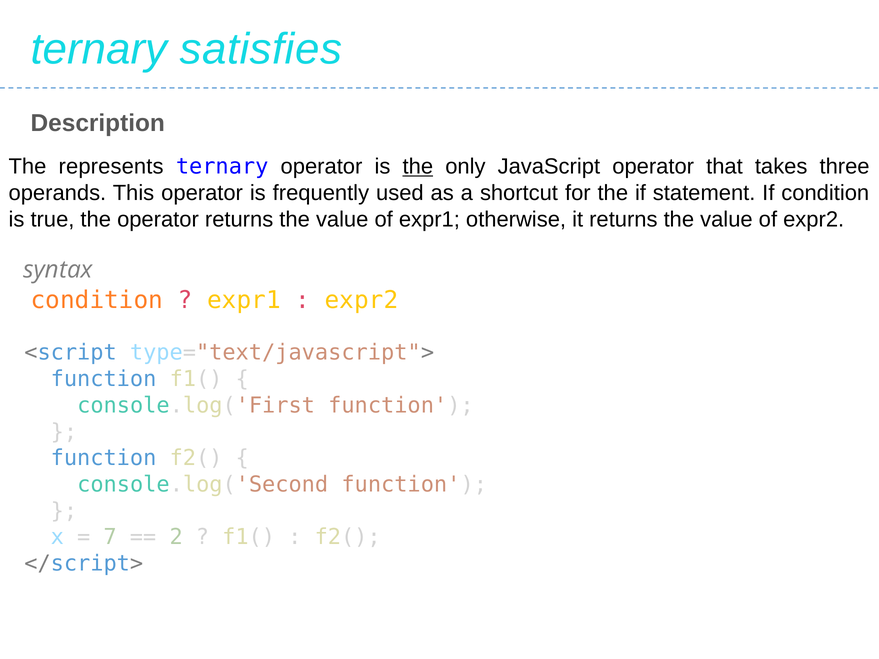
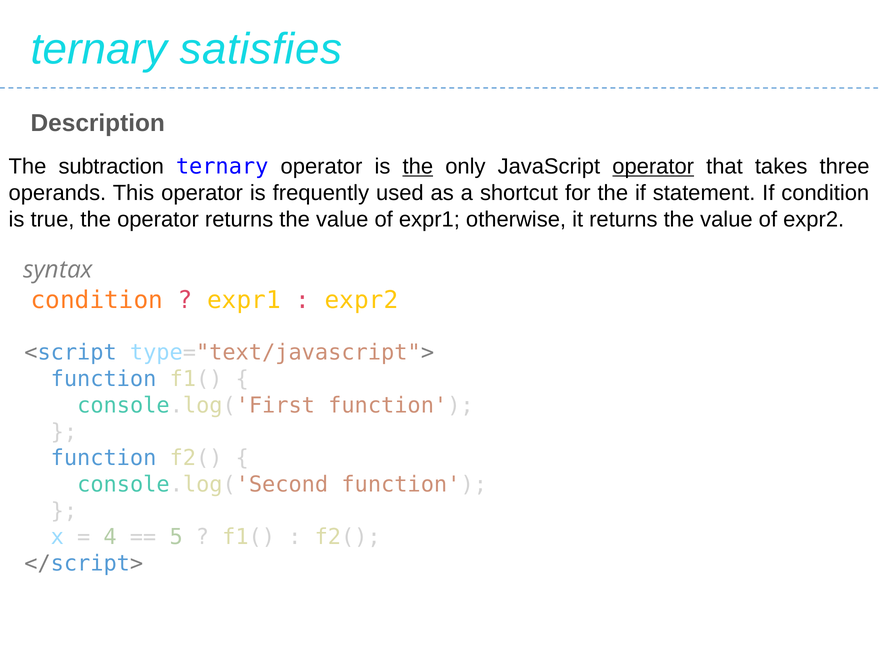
represents: represents -> subtraction
operator at (653, 167) underline: none -> present
7: 7 -> 4
2: 2 -> 5
